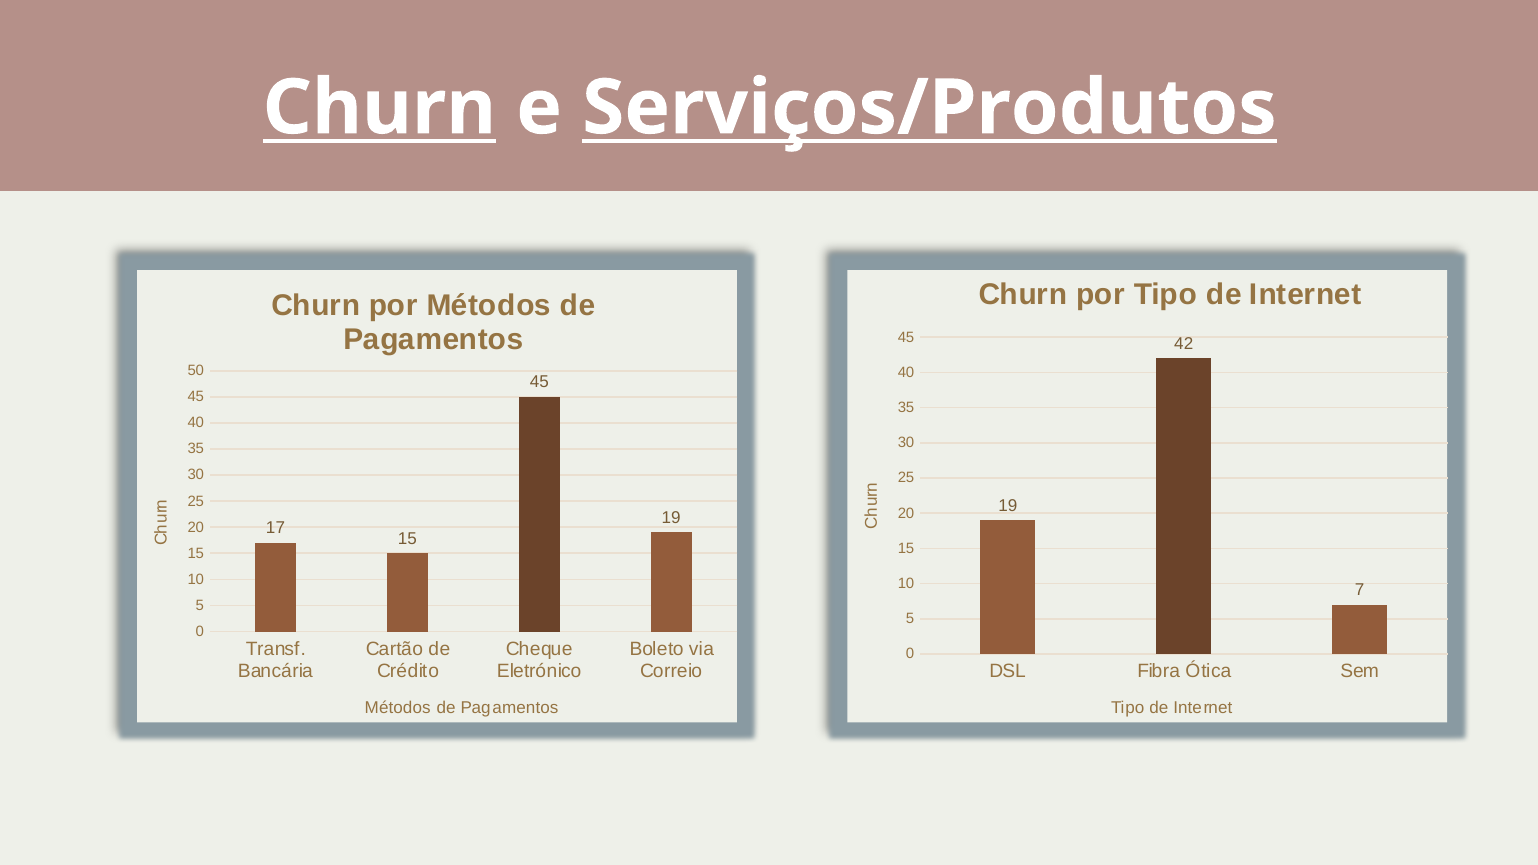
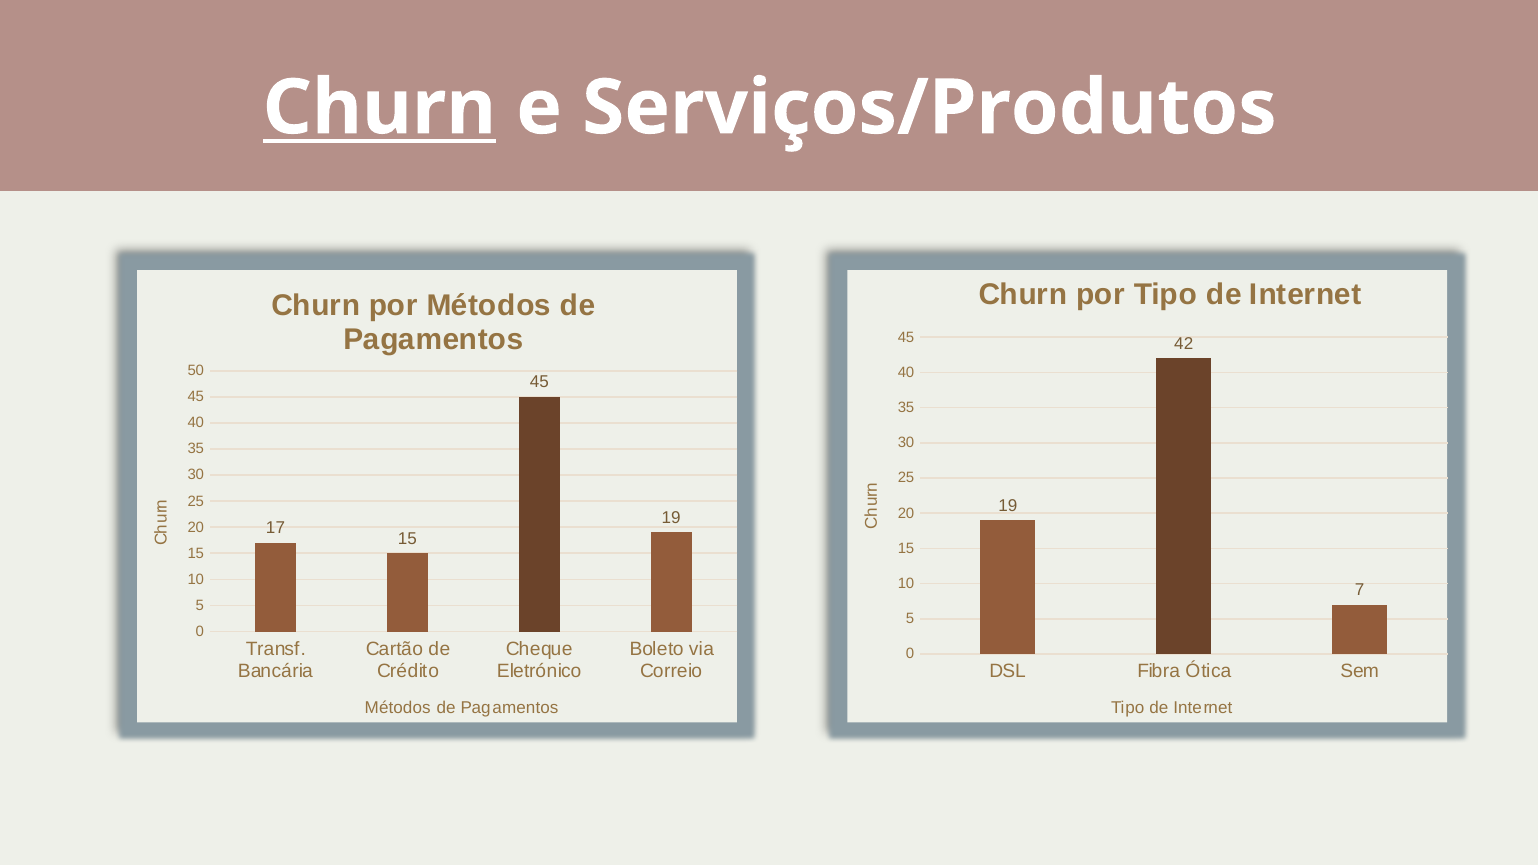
Serviços/Produtos underline: present -> none
